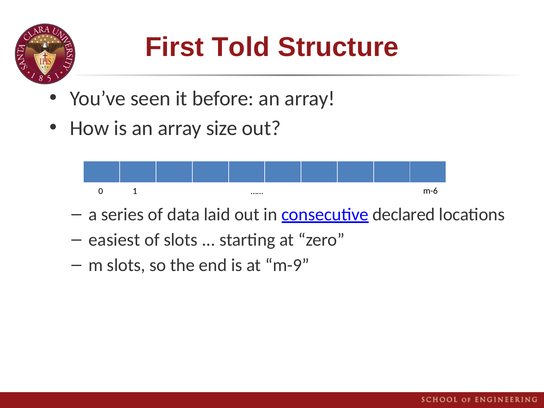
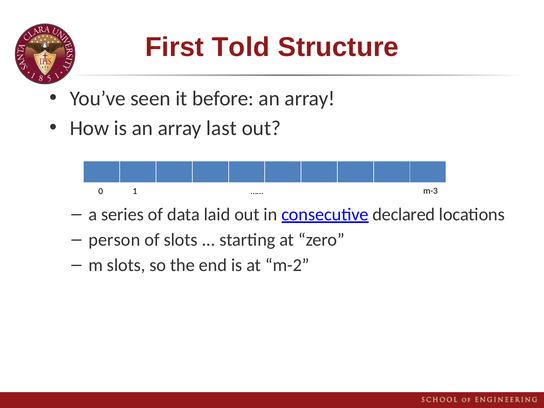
size: size -> last
m-6: m-6 -> m-3
easiest: easiest -> person
m-9: m-9 -> m-2
